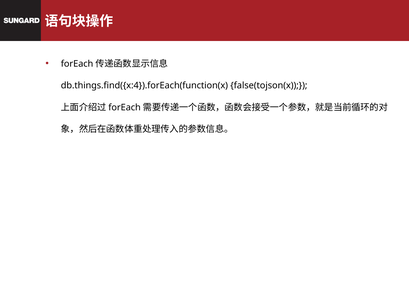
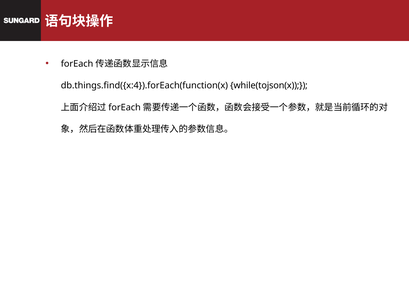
false(tojson(x: false(tojson(x -> while(tojson(x
